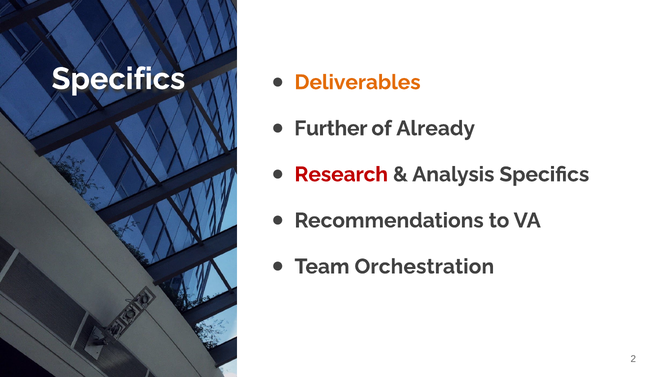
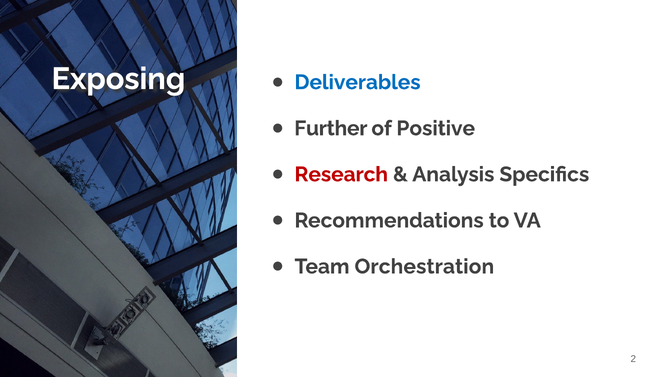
Specifics at (118, 79): Specifics -> Exposing
Deliverables colour: orange -> blue
Already: Already -> Positive
